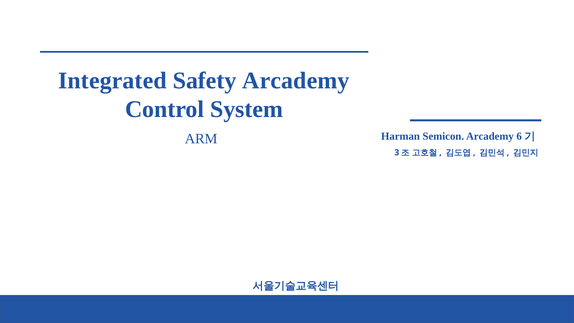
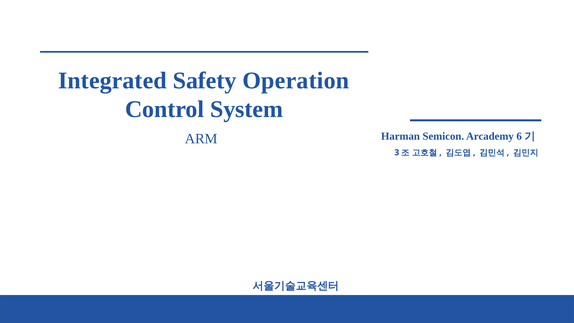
Safety Arcademy: Arcademy -> Operation
